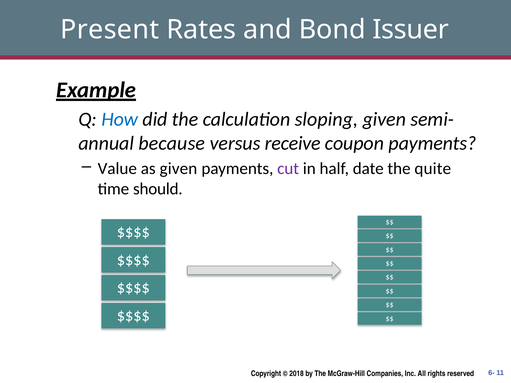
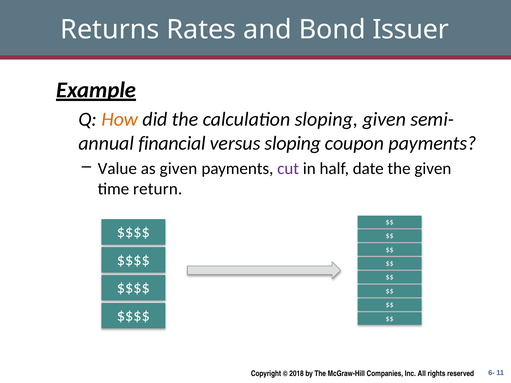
Present: Present -> Returns
How colour: blue -> orange
because: because -> financial
versus receive: receive -> sloping
the quite: quite -> given
should: should -> return
